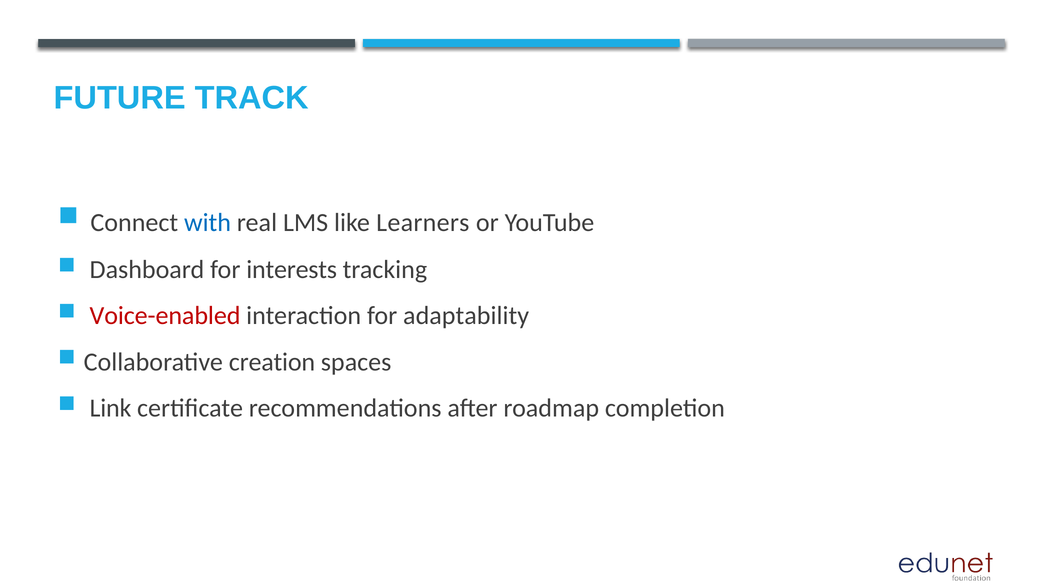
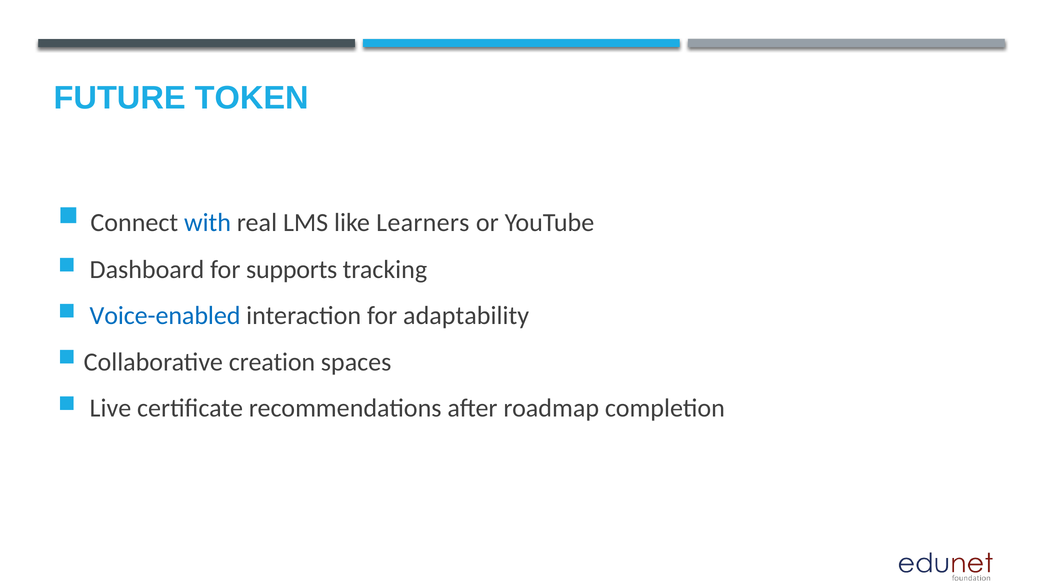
TRACK: TRACK -> TOKEN
interests: interests -> supports
Voice-enabled colour: red -> blue
Link: Link -> Live
